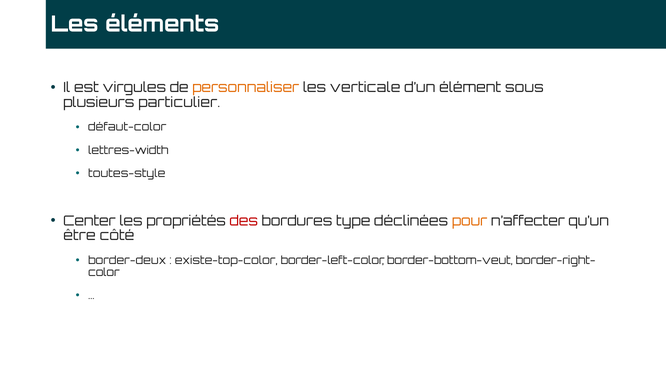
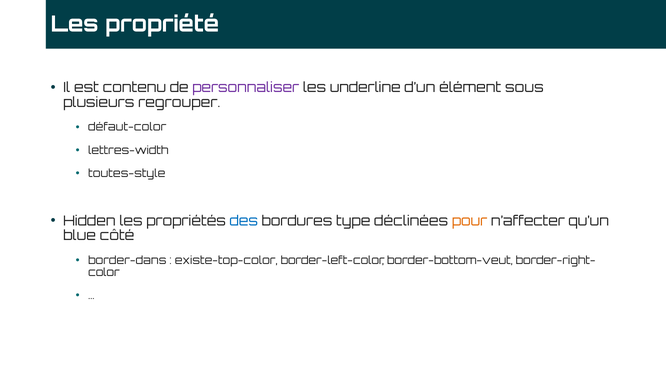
éléments: éléments -> propriété
virgules: virgules -> contenu
personnaliser colour: orange -> purple
verticale: verticale -> underline
particulier: particulier -> regrouper
Center: Center -> Hidden
des colour: red -> blue
être: être -> blue
border-deux: border-deux -> border-dans
